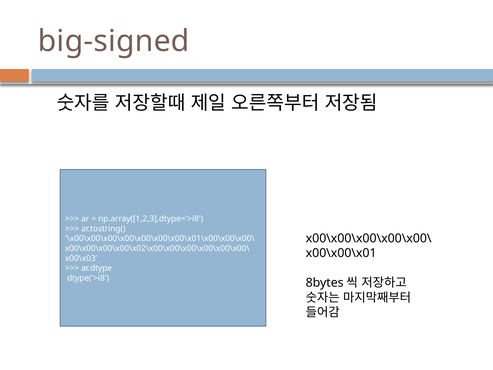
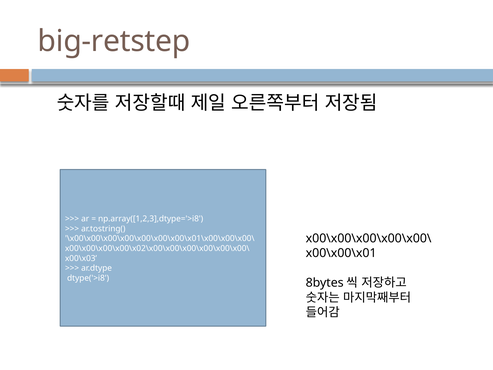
big-signed: big-signed -> big-retstep
